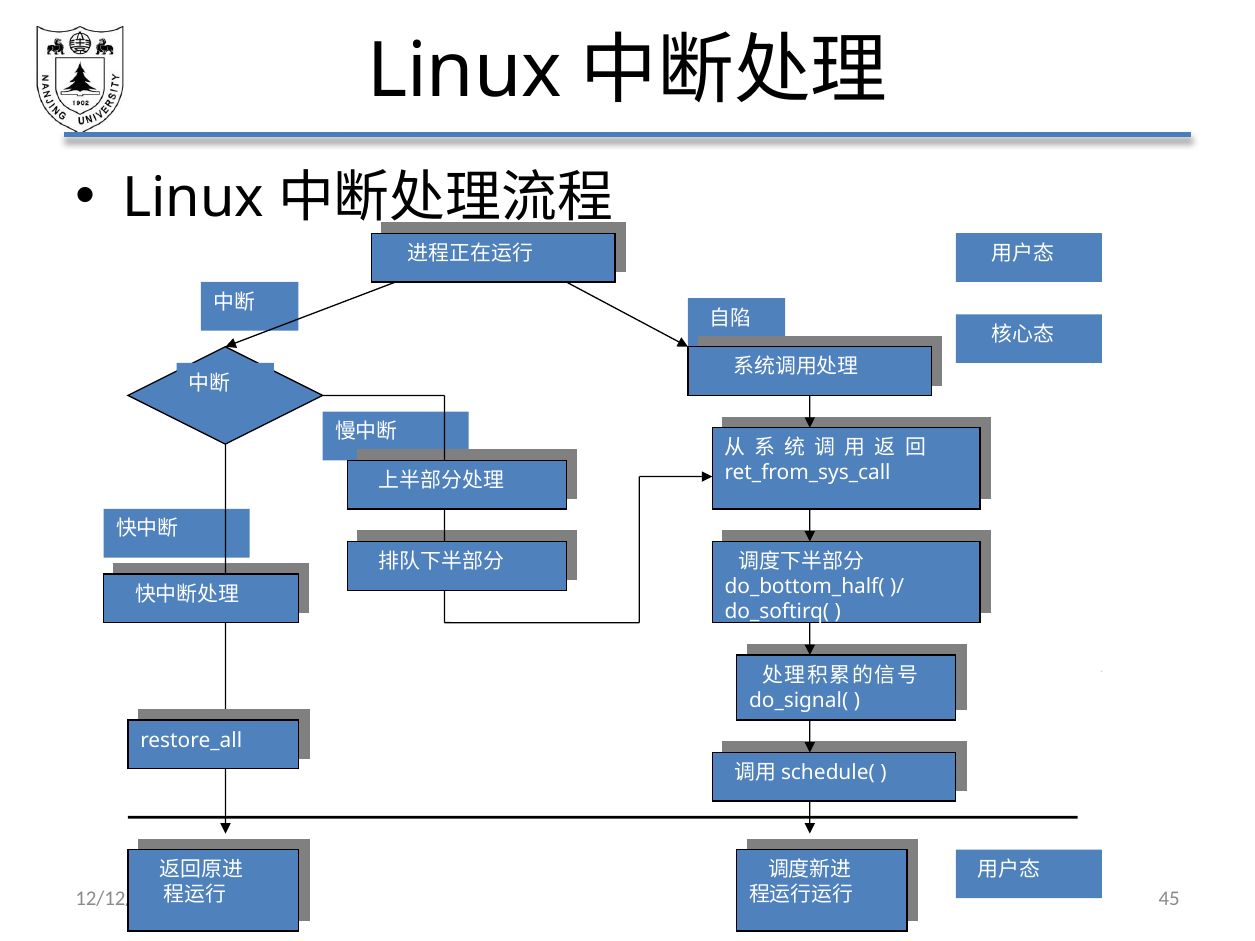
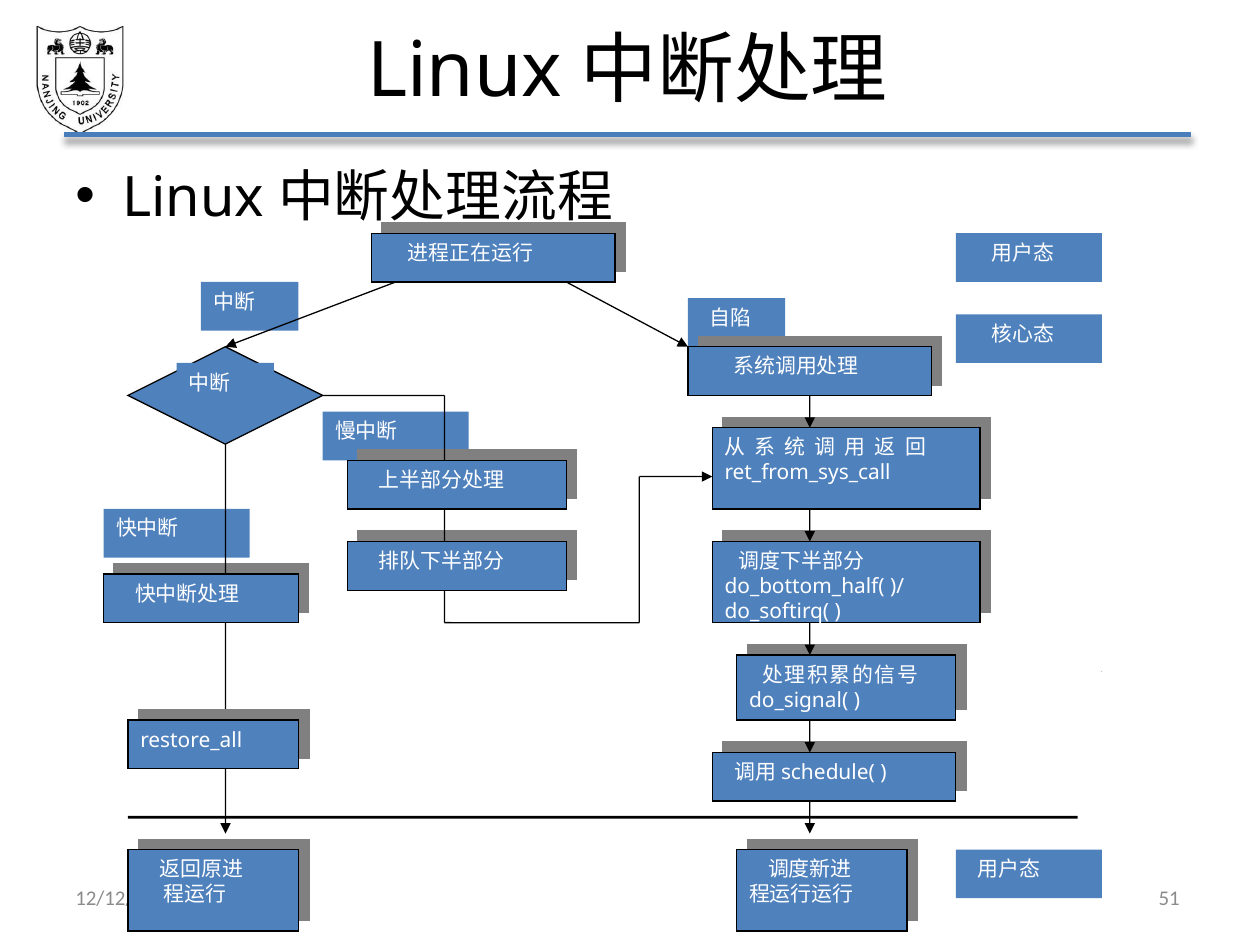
45: 45 -> 51
